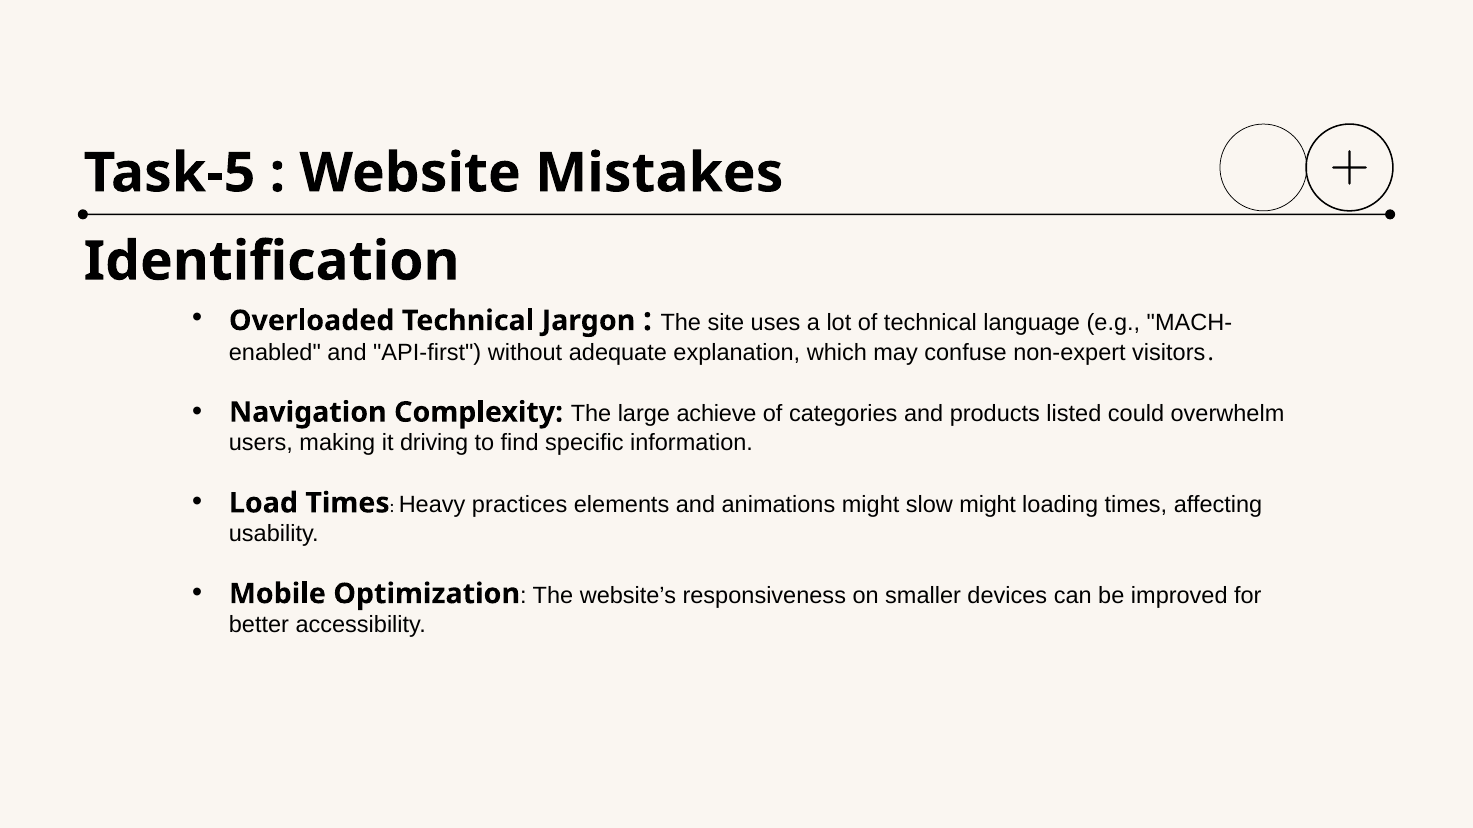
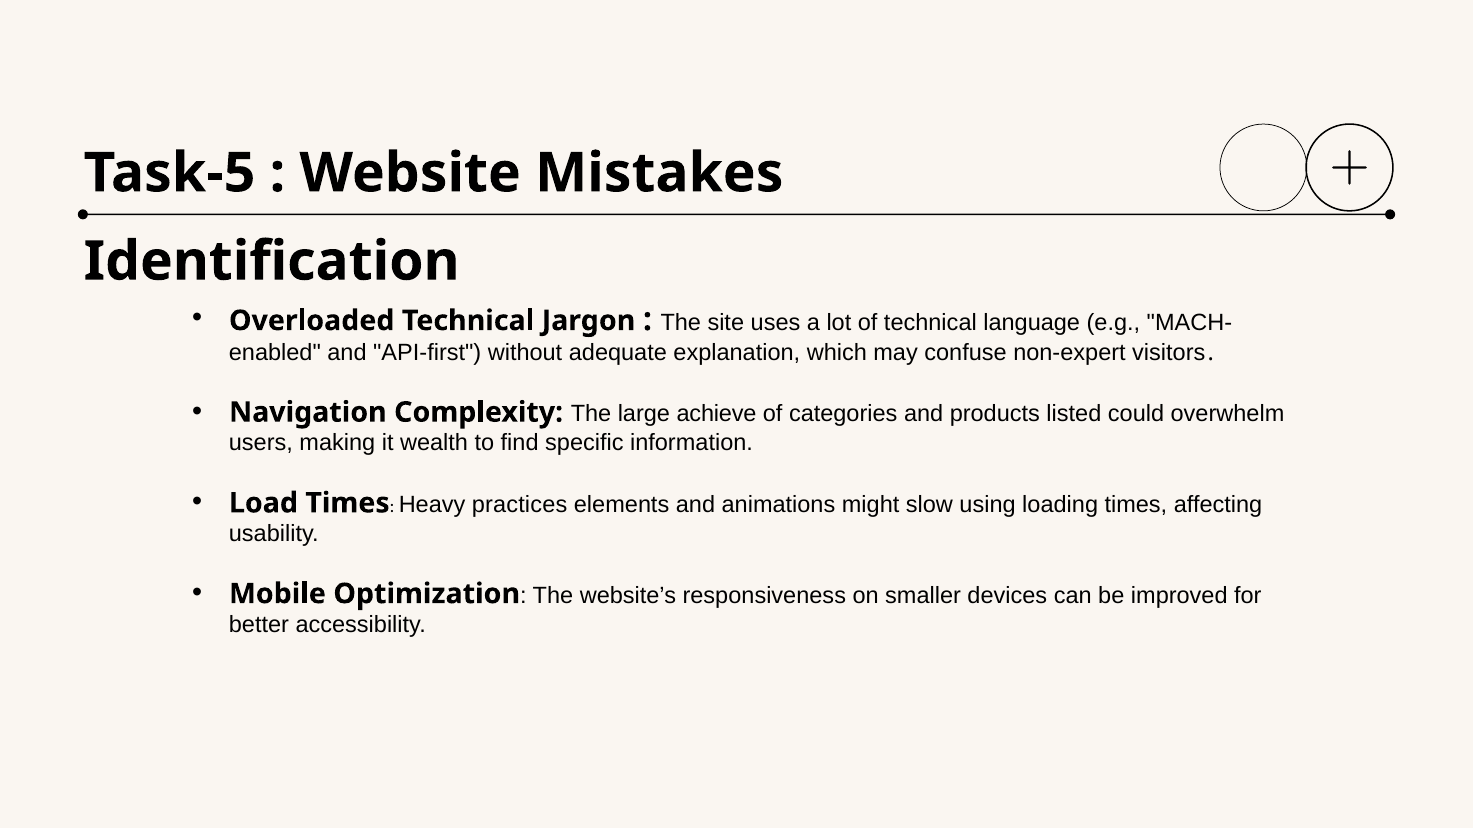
driving: driving -> wealth
slow might: might -> using
